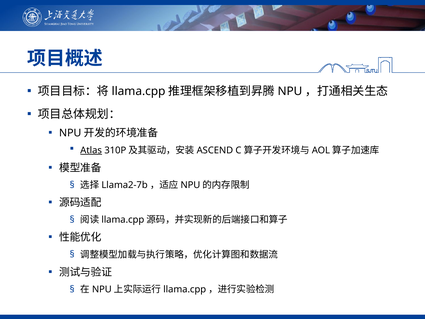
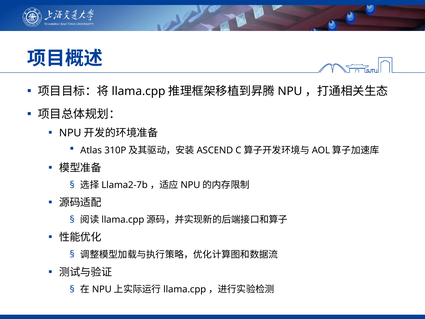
Atlas underline: present -> none
